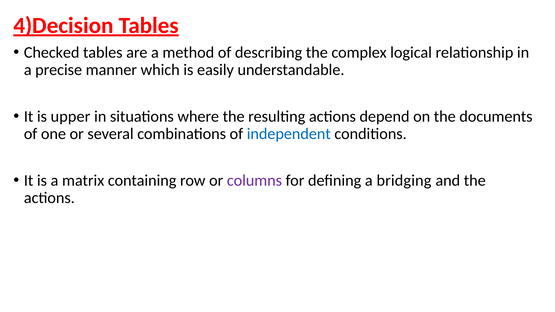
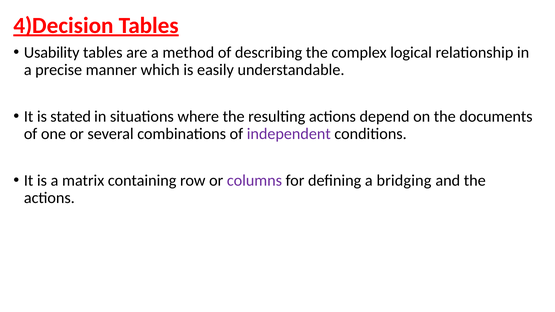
Checked: Checked -> Usability
upper: upper -> stated
independent colour: blue -> purple
